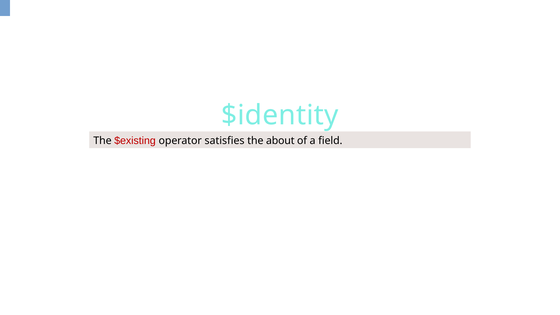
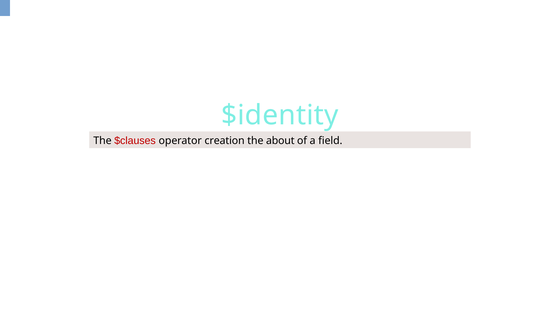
$existing: $existing -> $clauses
satisfies: satisfies -> creation
